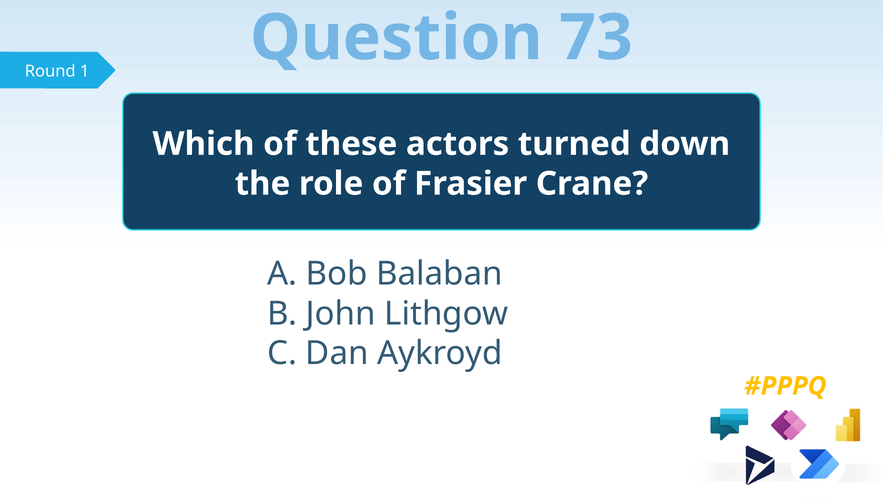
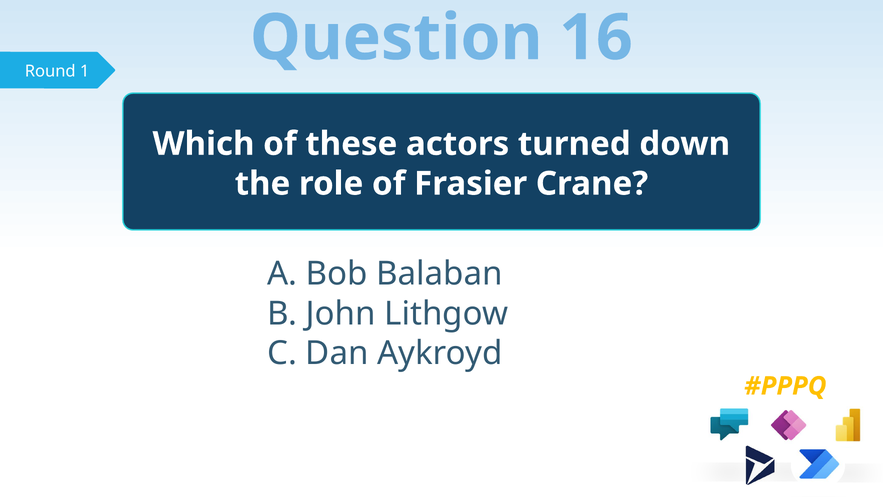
73: 73 -> 16
